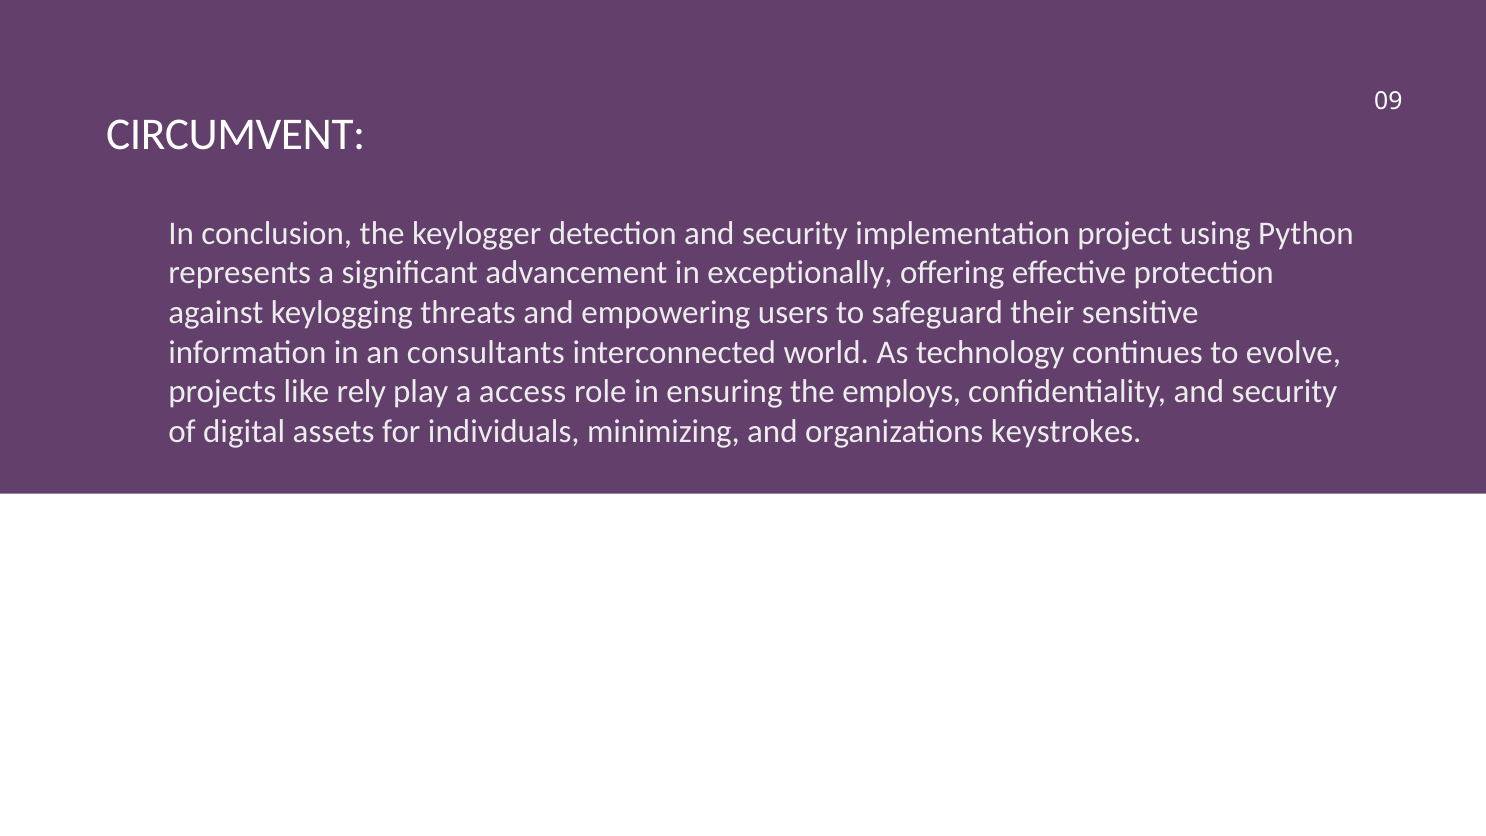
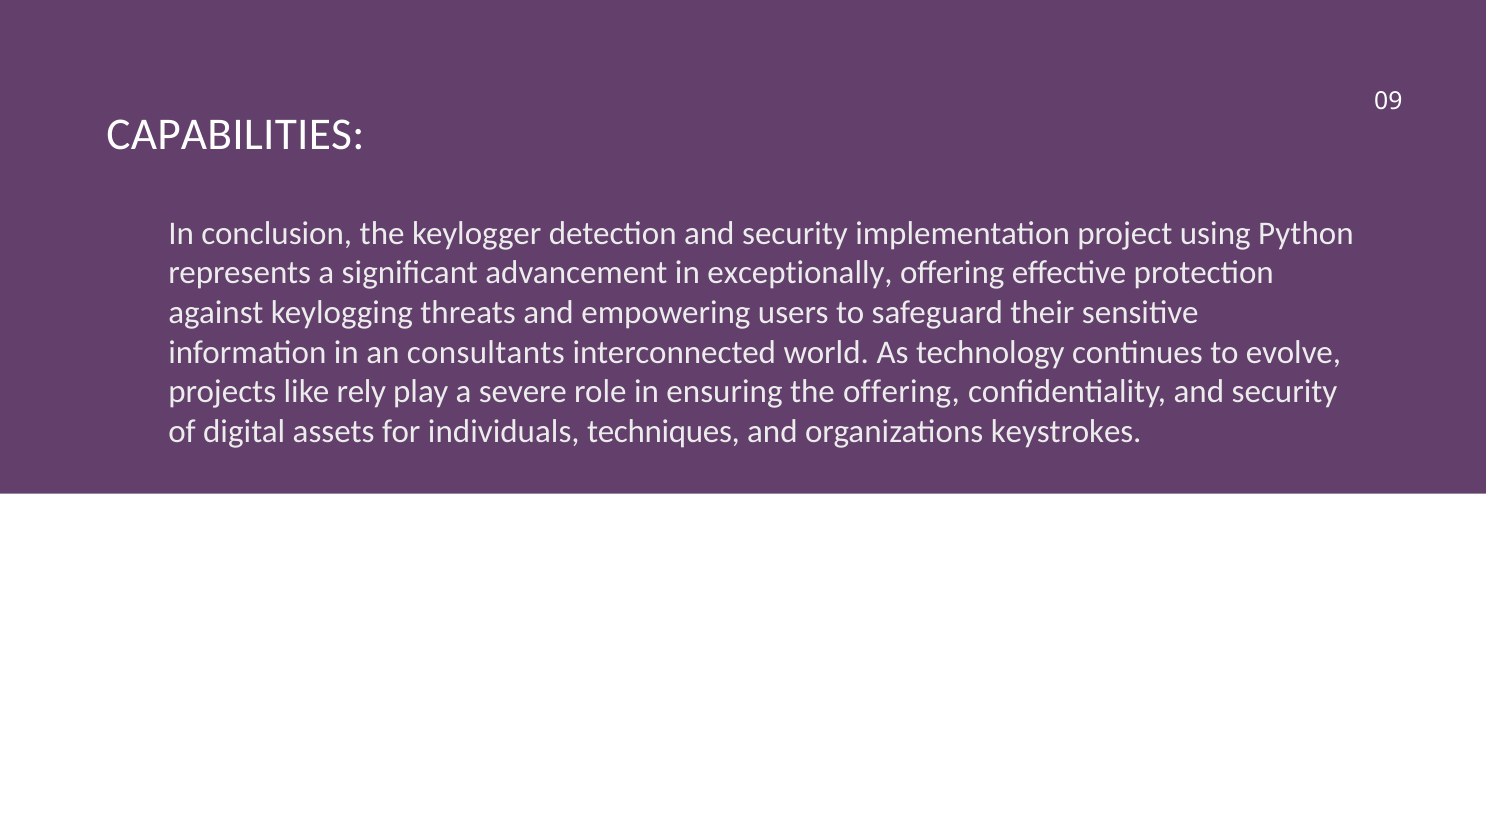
CIRCUMVENT: CIRCUMVENT -> CAPABILITIES
access: access -> severe
the employs: employs -> offering
minimizing: minimizing -> techniques
